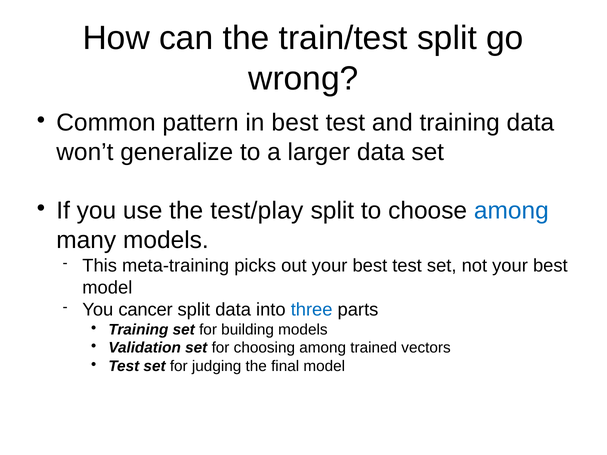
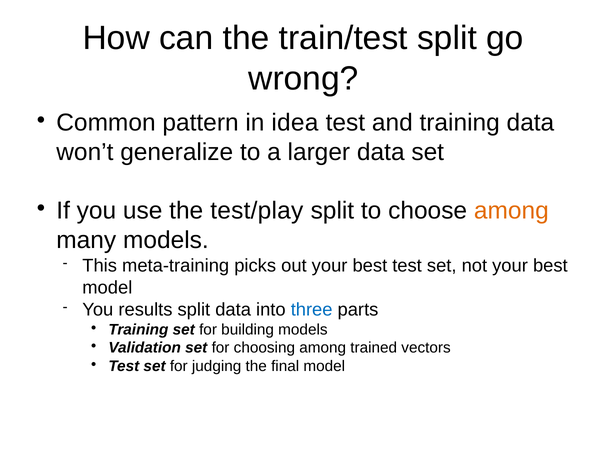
in best: best -> idea
among at (511, 211) colour: blue -> orange
cancer: cancer -> results
